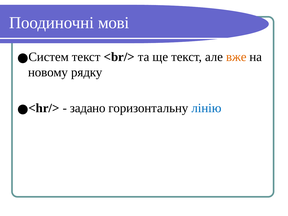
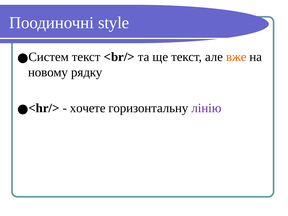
мові: мові -> style
задано: задано -> хочете
лінію colour: blue -> purple
